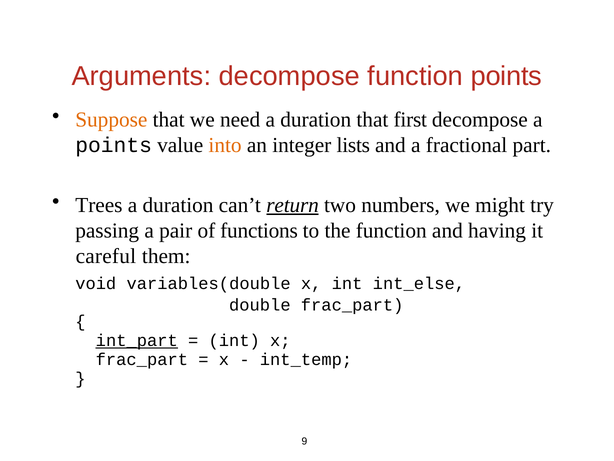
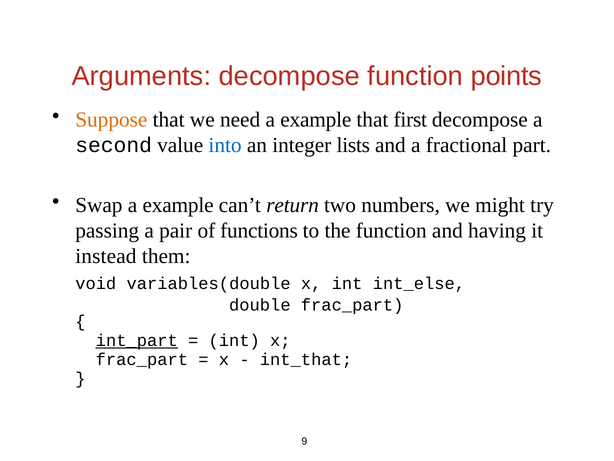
need a duration: duration -> example
points at (114, 145): points -> second
into colour: orange -> blue
Trees: Trees -> Swap
duration at (178, 205): duration -> example
return underline: present -> none
careful: careful -> instead
int_temp: int_temp -> int_that
